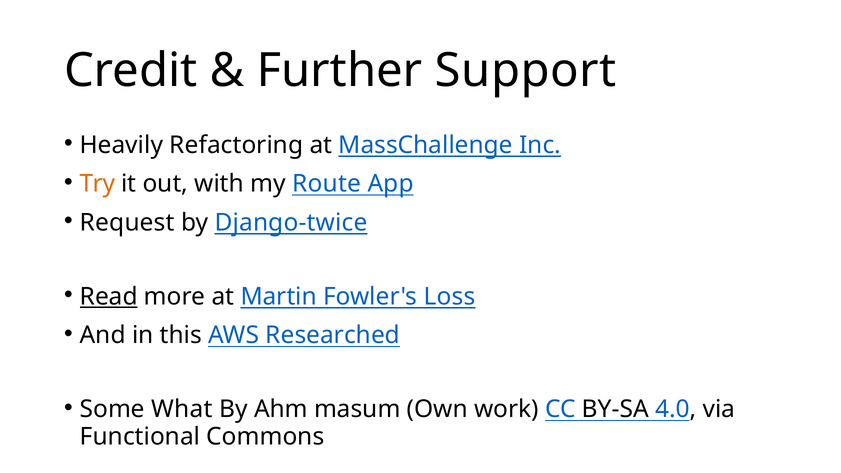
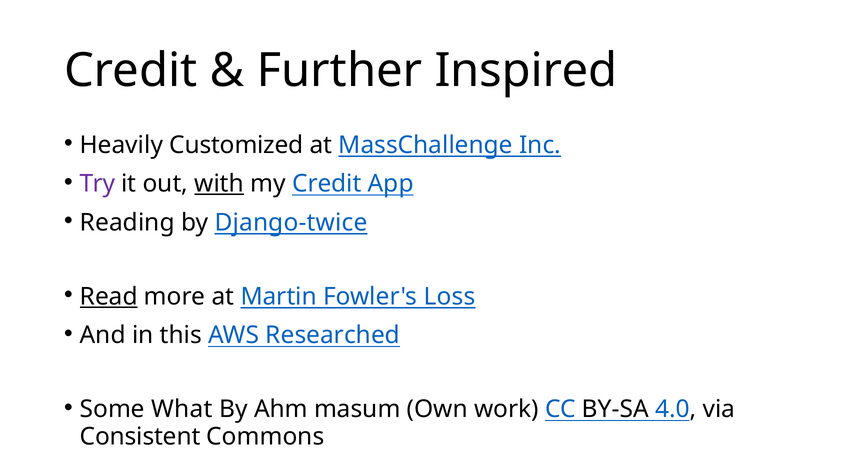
Support: Support -> Inspired
Refactoring: Refactoring -> Customized
Try colour: orange -> purple
with underline: none -> present
my Route: Route -> Credit
Request: Request -> Reading
Functional: Functional -> Consistent
